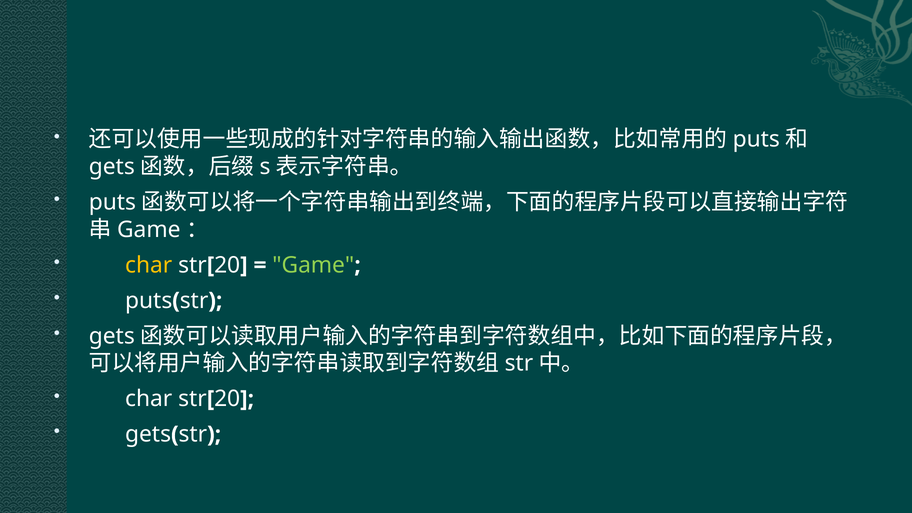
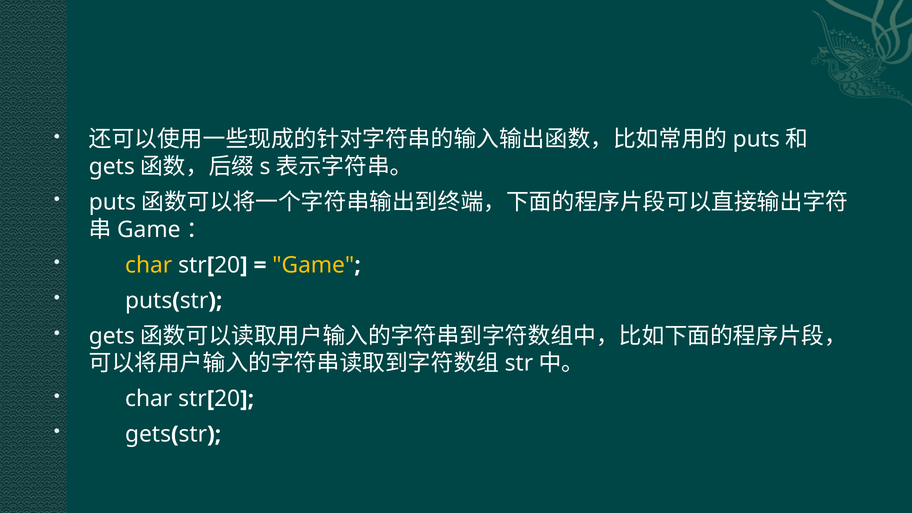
Game colour: light green -> yellow
